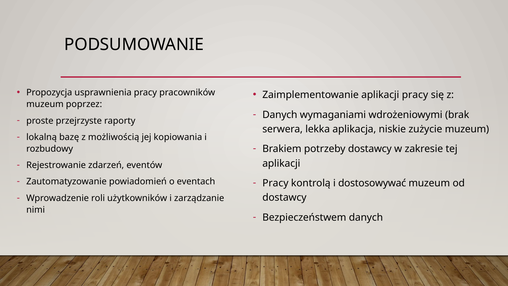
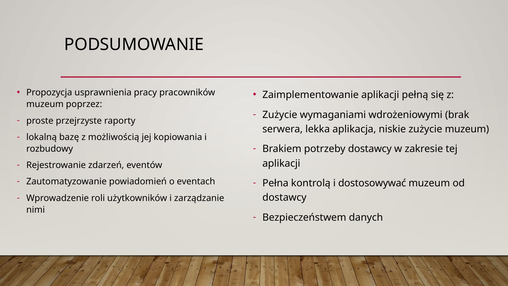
aplikacji pracy: pracy -> pełną
Danych at (280, 115): Danych -> Zużycie
Pracy at (275, 183): Pracy -> Pełna
